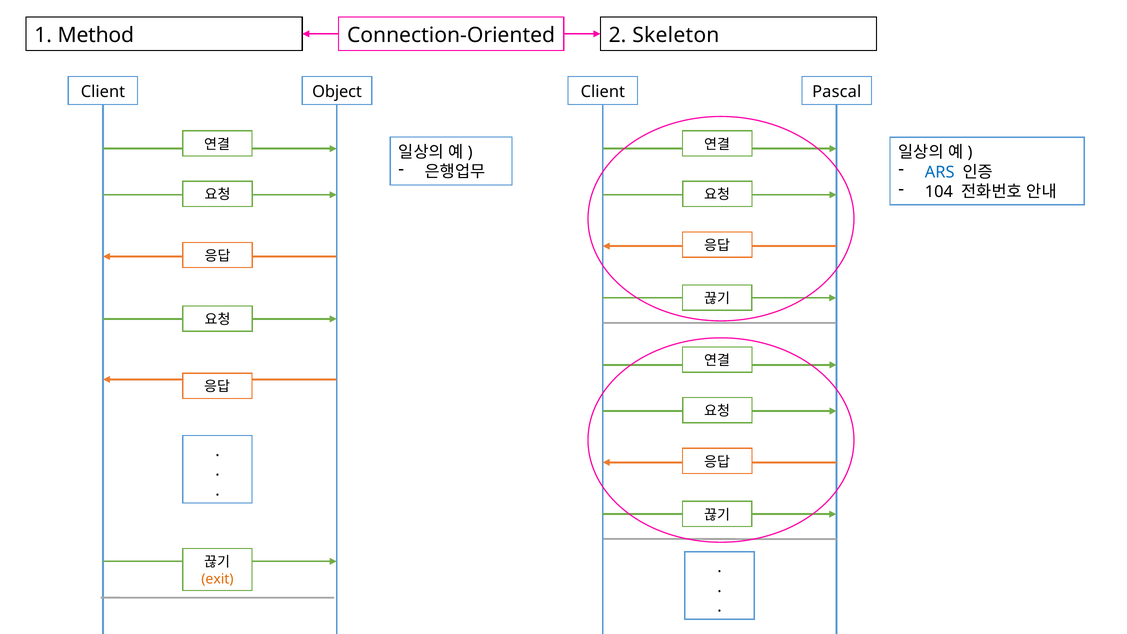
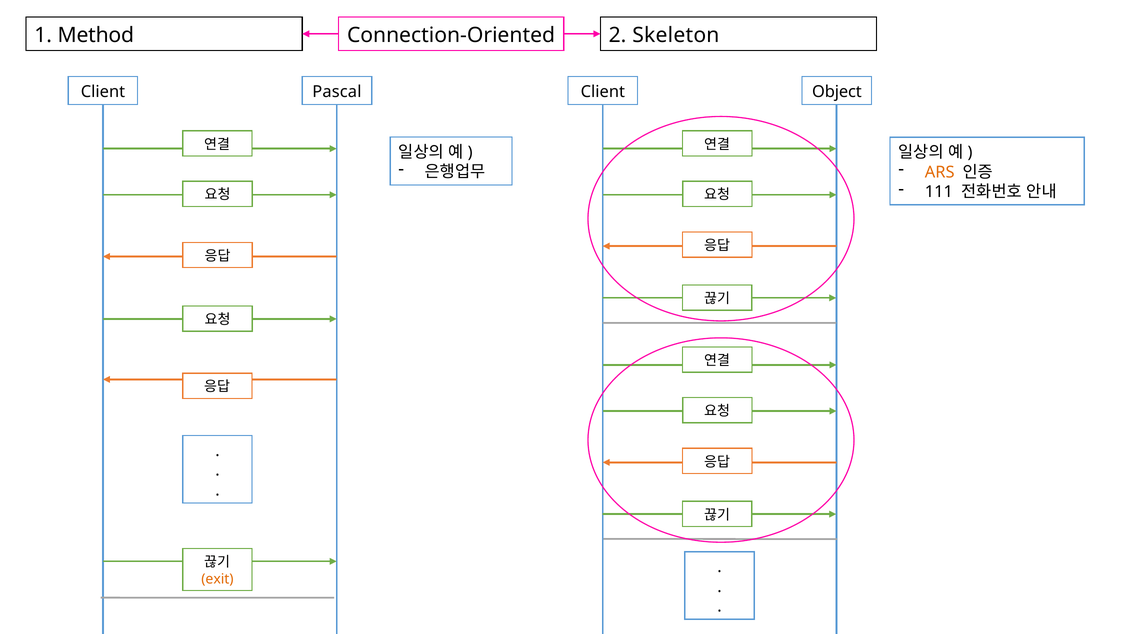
Object: Object -> Pascal
Pascal: Pascal -> Object
ARS colour: blue -> orange
104: 104 -> 111
